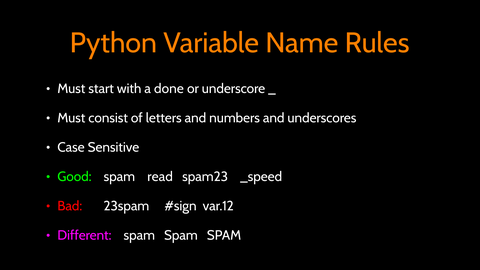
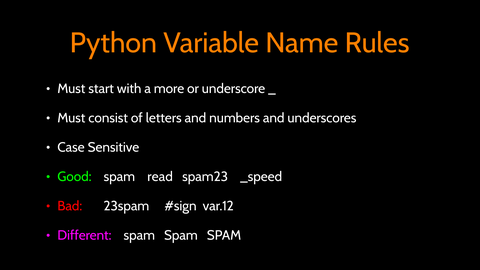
done: done -> more
